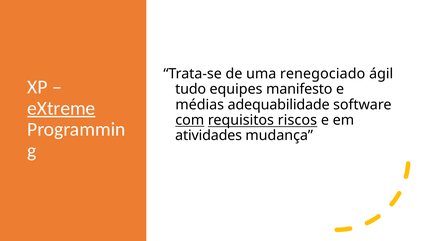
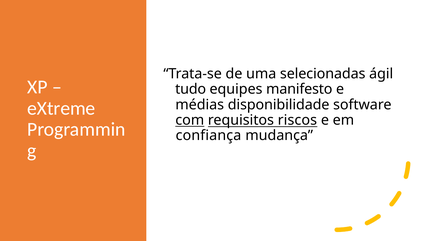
renegociado: renegociado -> selecionadas
eXtreme underline: present -> none
adequabilidade: adequabilidade -> disponibilidade
atividades: atividades -> confiança
